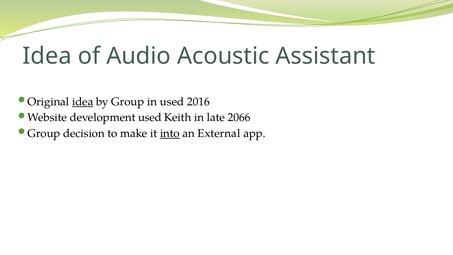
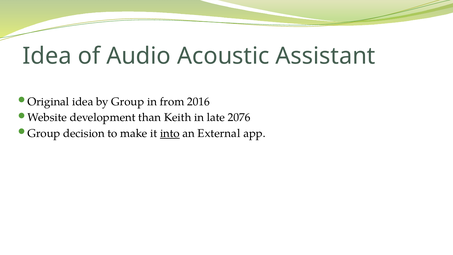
idea at (83, 102) underline: present -> none
in used: used -> from
development used: used -> than
2066: 2066 -> 2076
